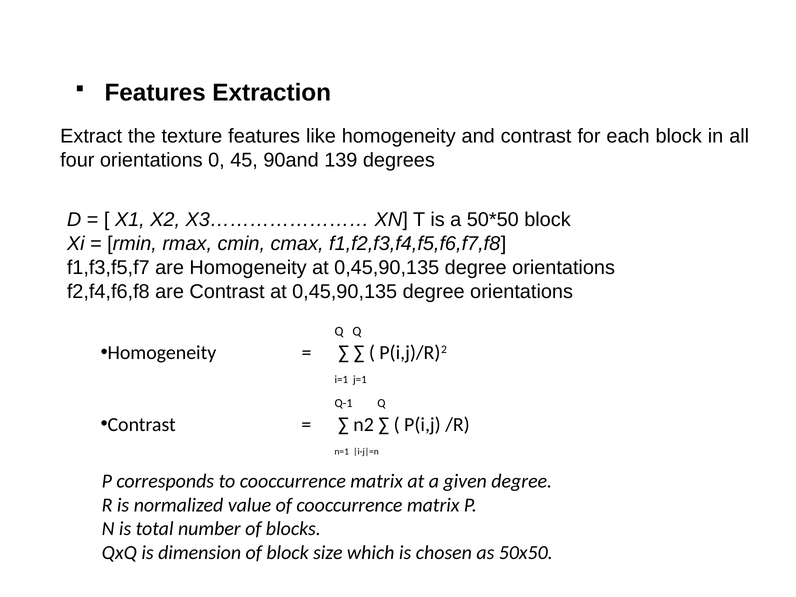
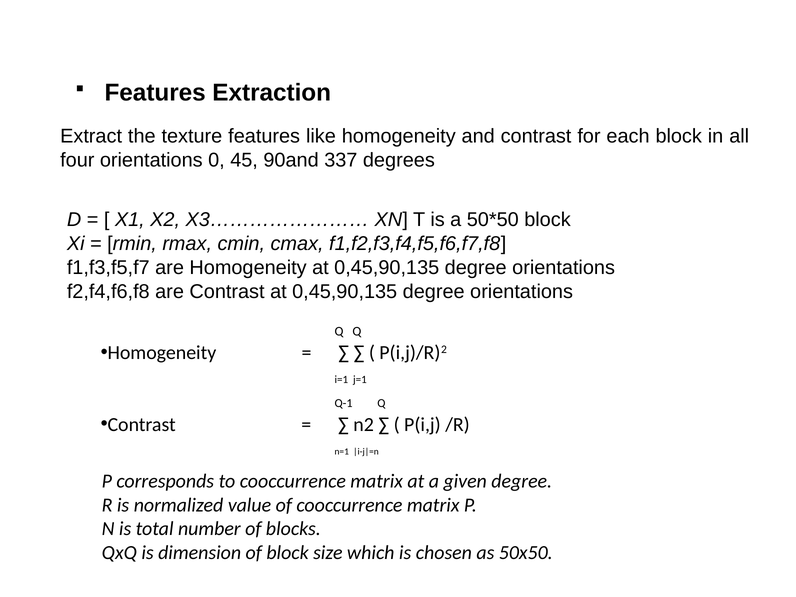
139: 139 -> 337
